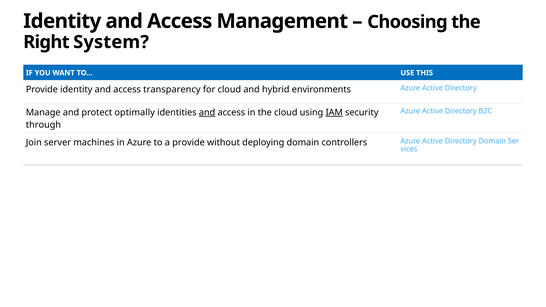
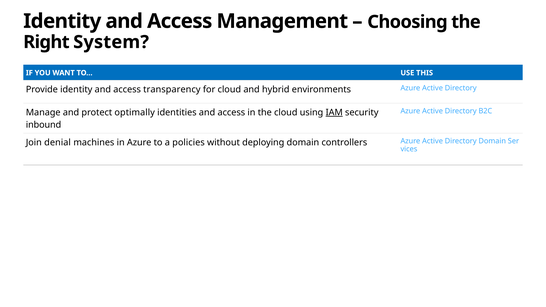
and at (207, 112) underline: present -> none
through: through -> inbound
server: server -> denial
a provide: provide -> policies
